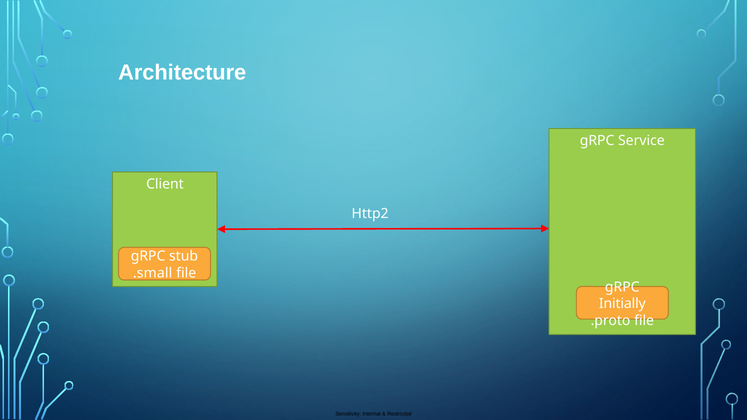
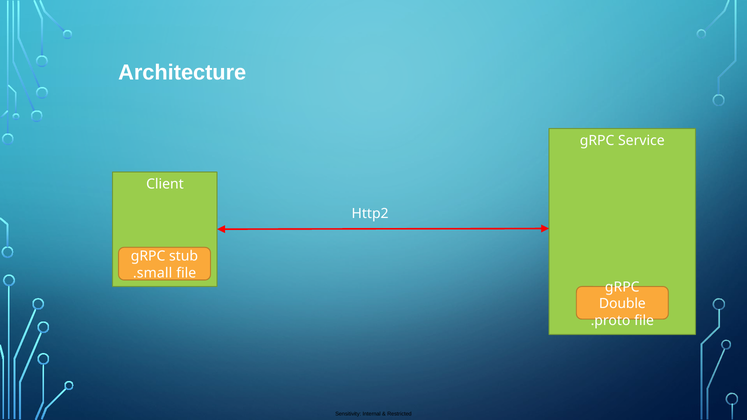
Initially: Initially -> Double
